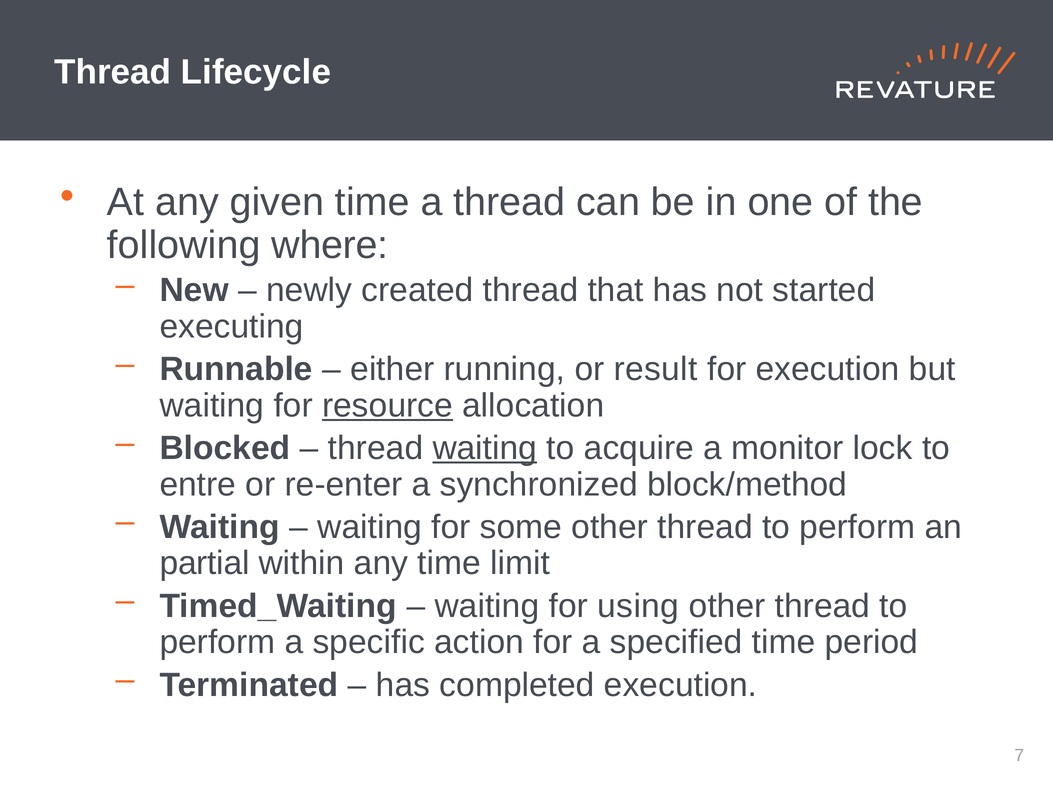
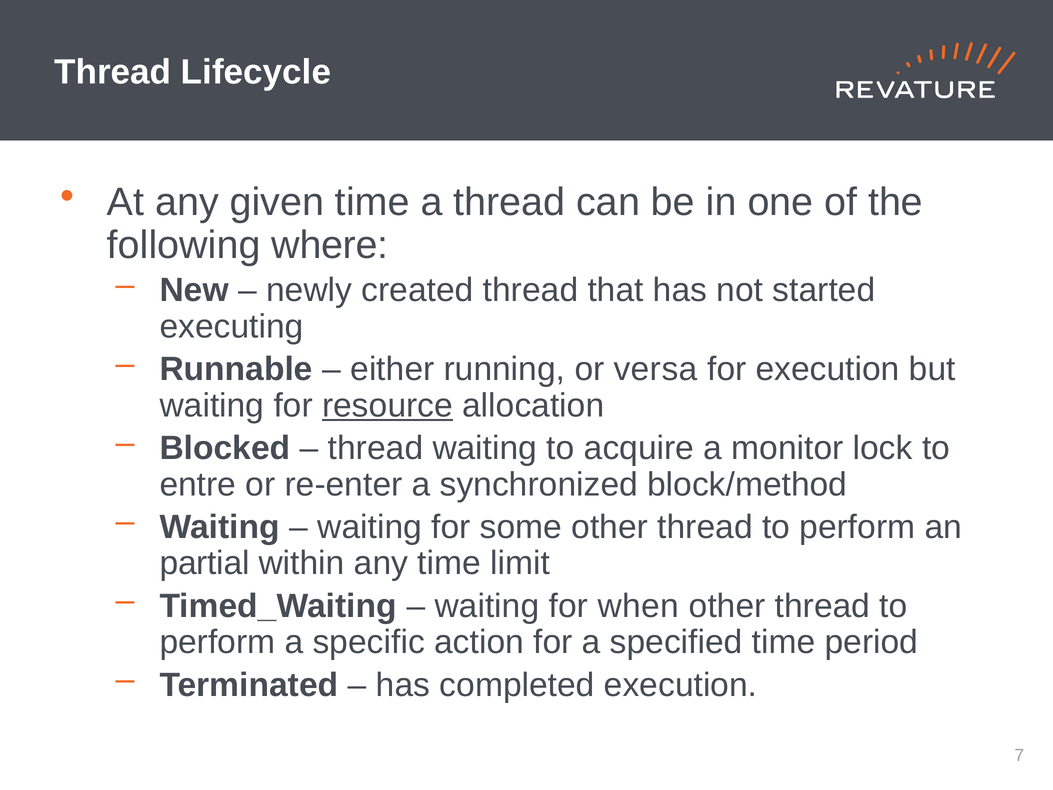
result: result -> versa
waiting at (485, 448) underline: present -> none
using: using -> when
